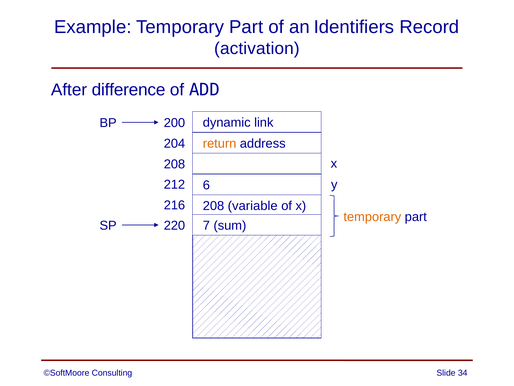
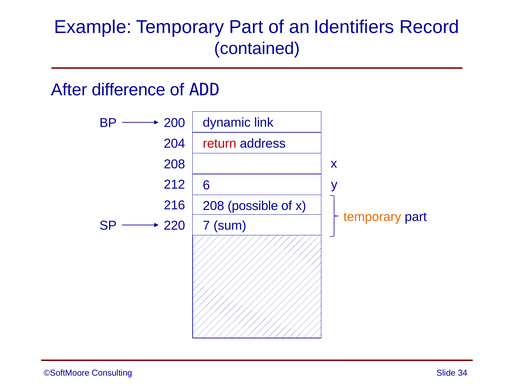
activation: activation -> contained
return colour: orange -> red
variable: variable -> possible
